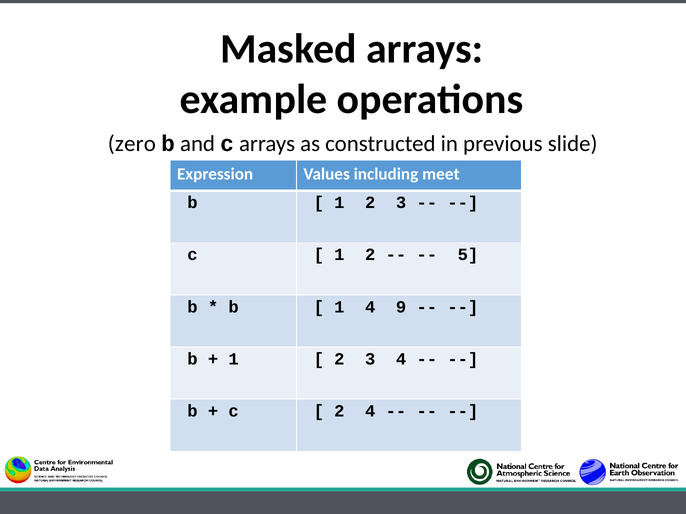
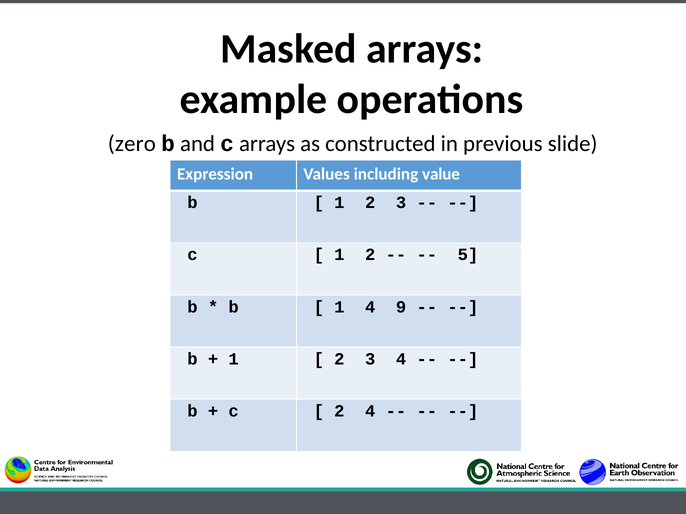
meet: meet -> value
